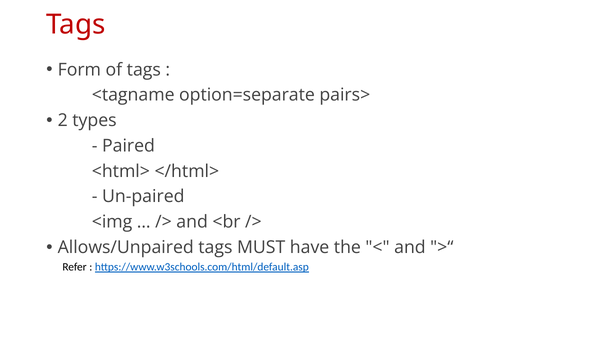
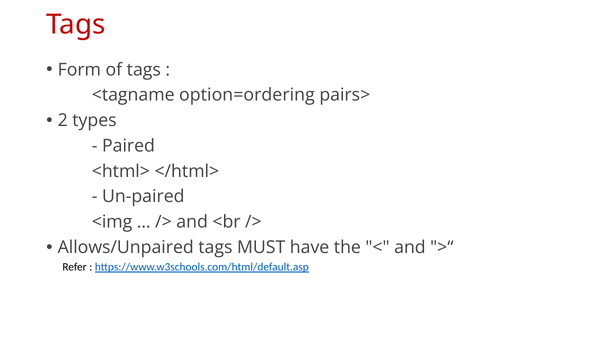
option=separate: option=separate -> option=ordering
